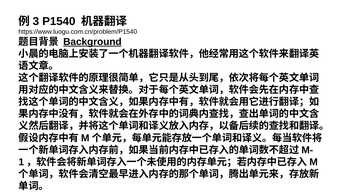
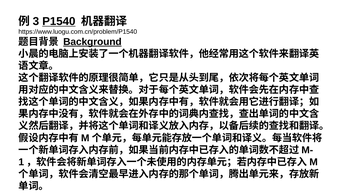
P1540 underline: none -> present
